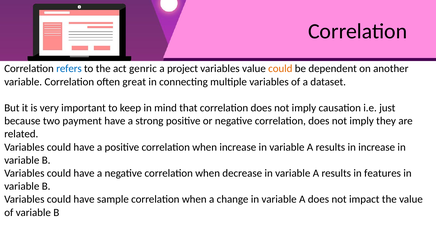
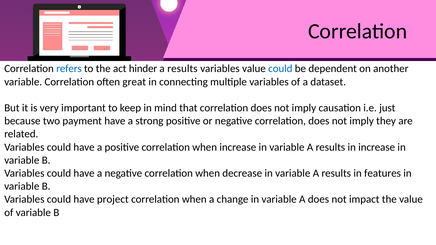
genric: genric -> hinder
project at (183, 69): project -> results
could at (280, 69) colour: orange -> blue
sample: sample -> project
